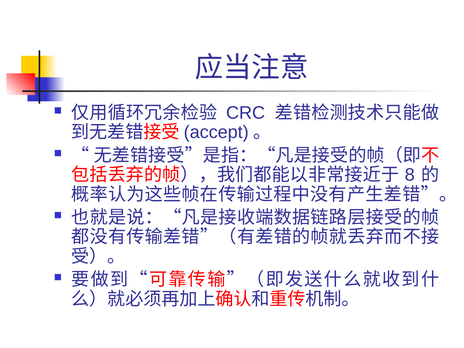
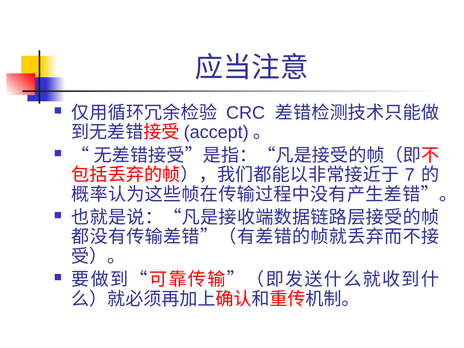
8: 8 -> 7
